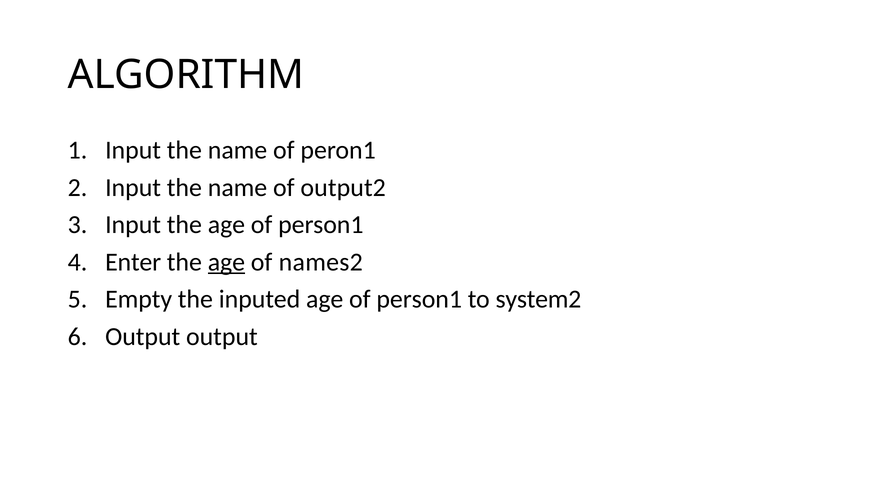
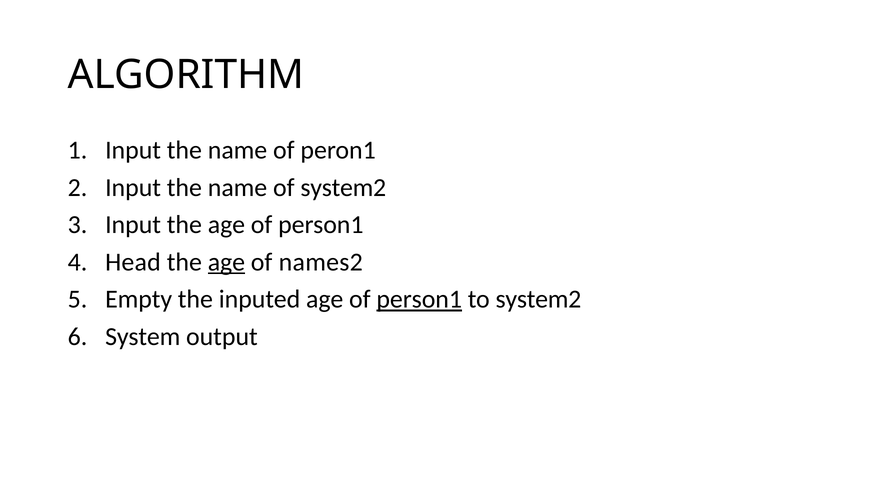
of output2: output2 -> system2
Enter: Enter -> Head
person1 at (419, 299) underline: none -> present
Output at (143, 336): Output -> System
